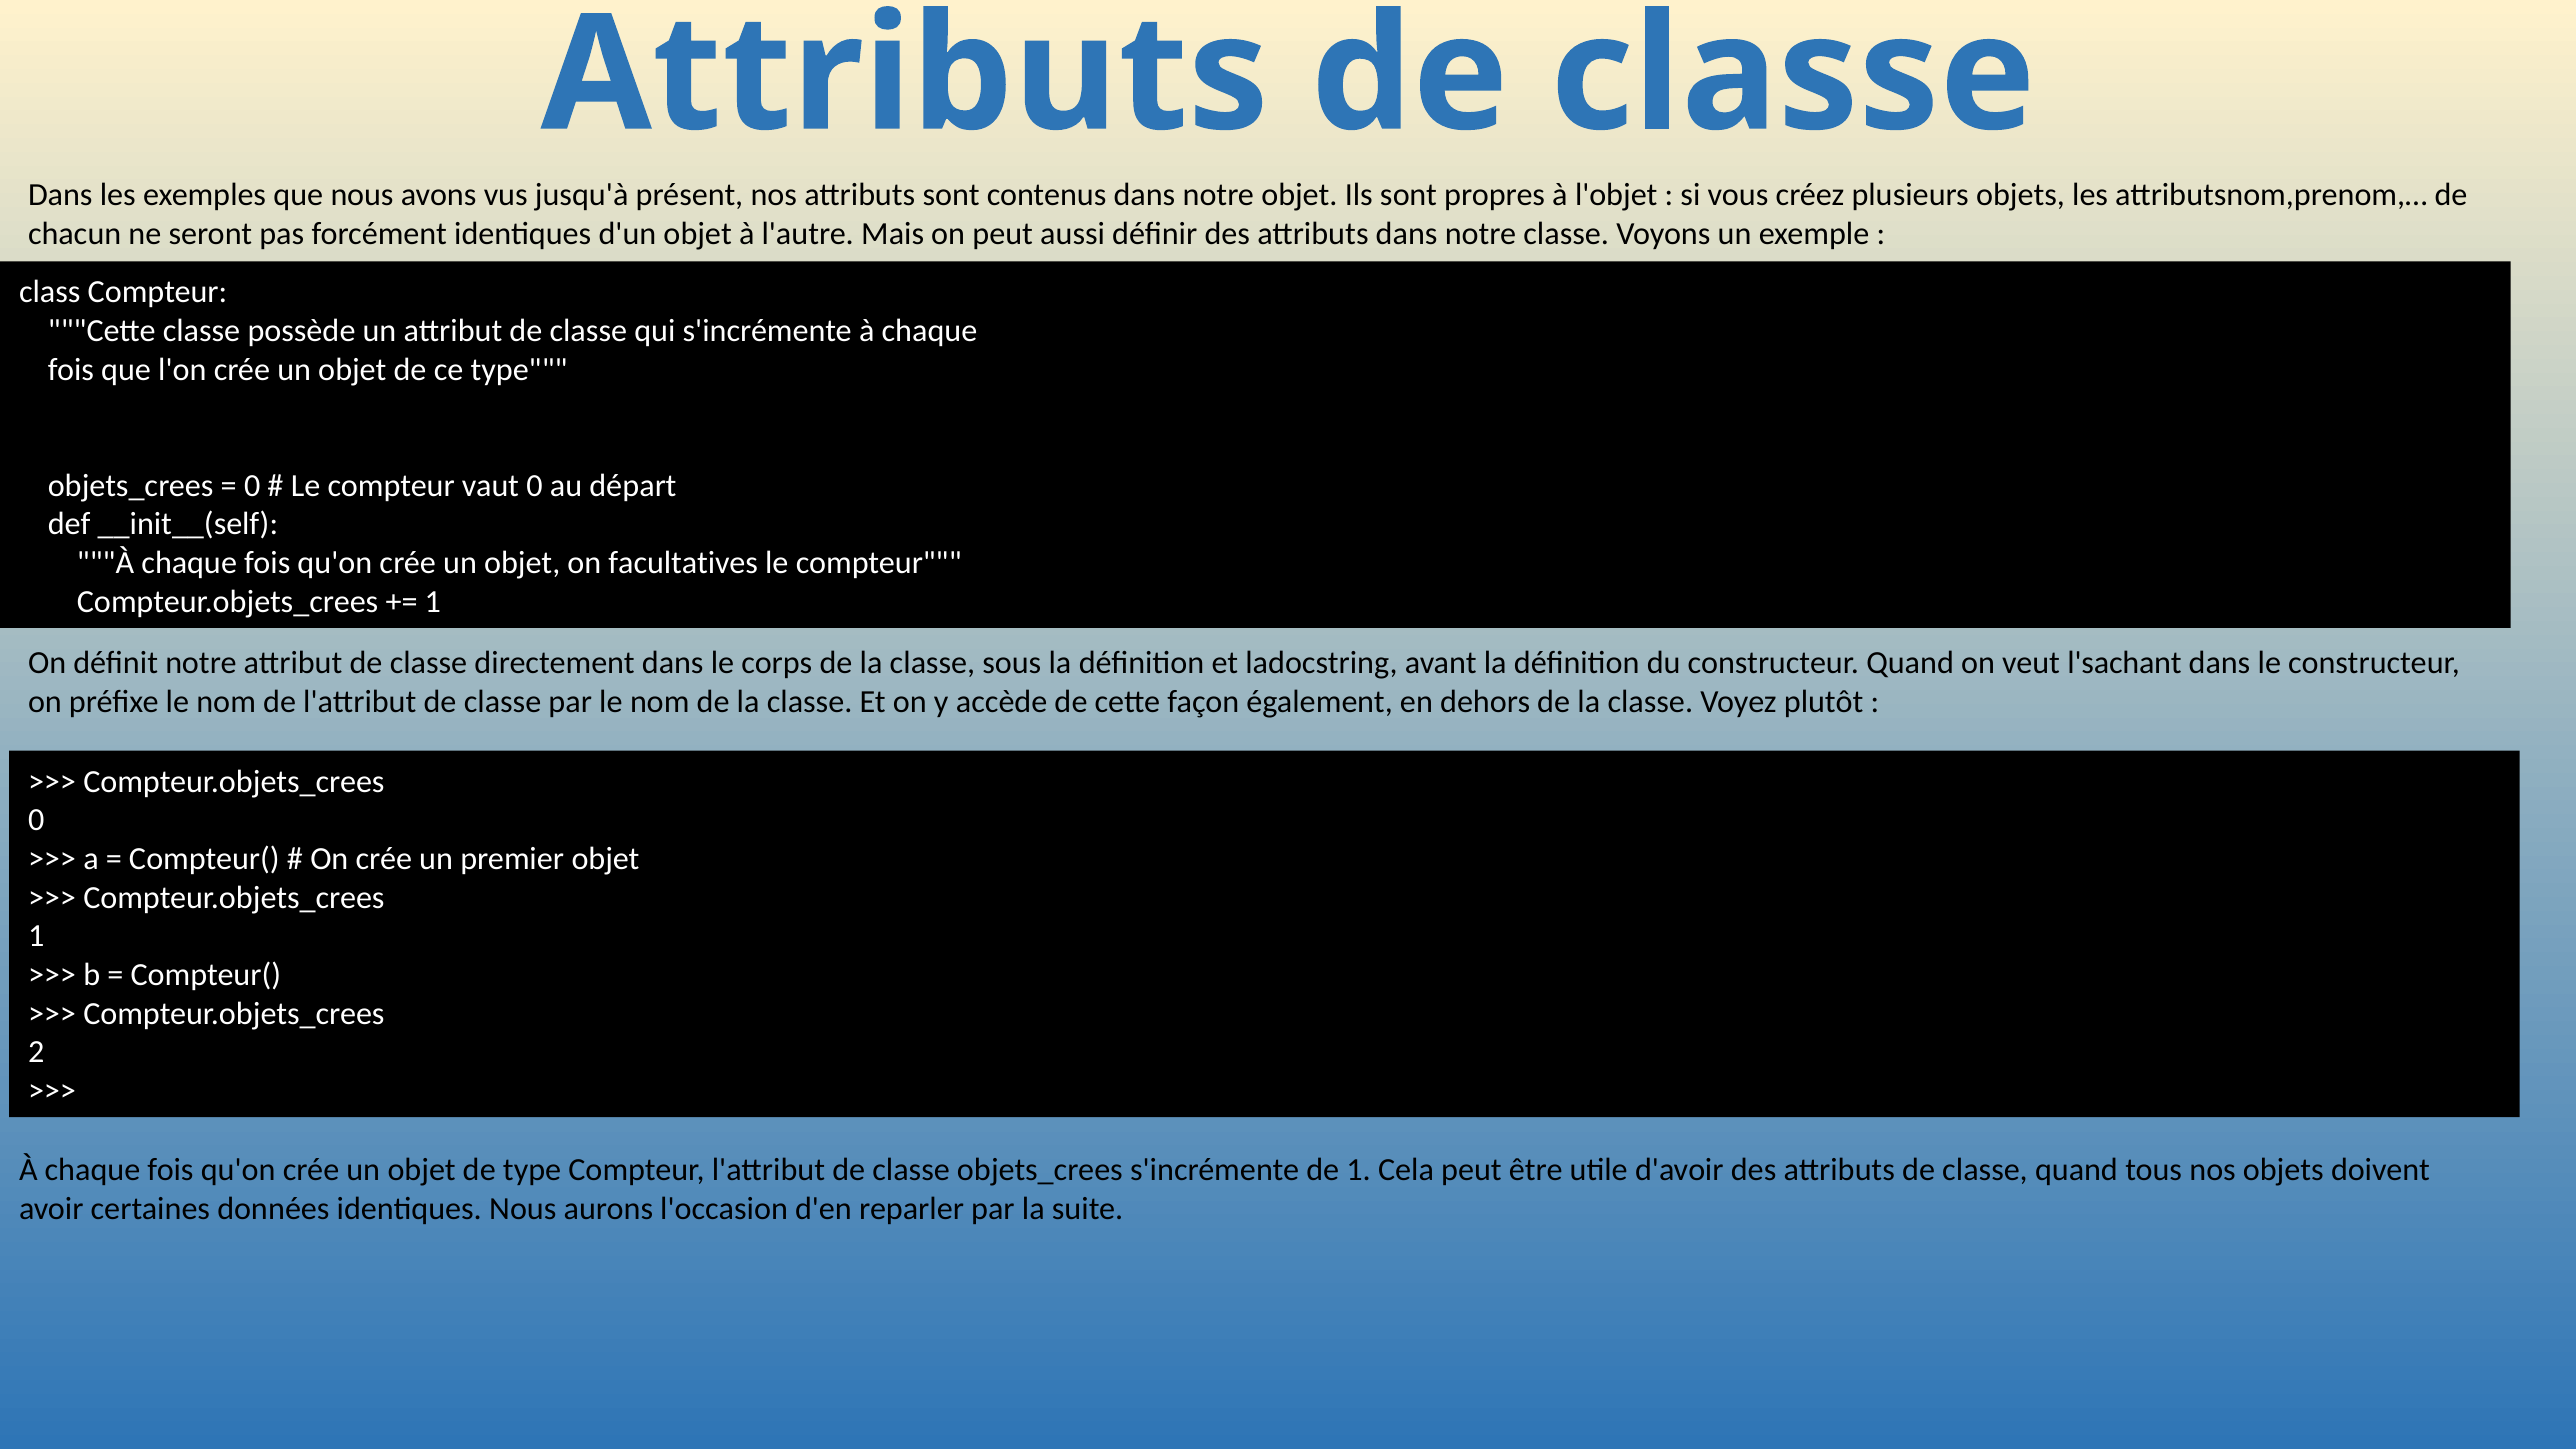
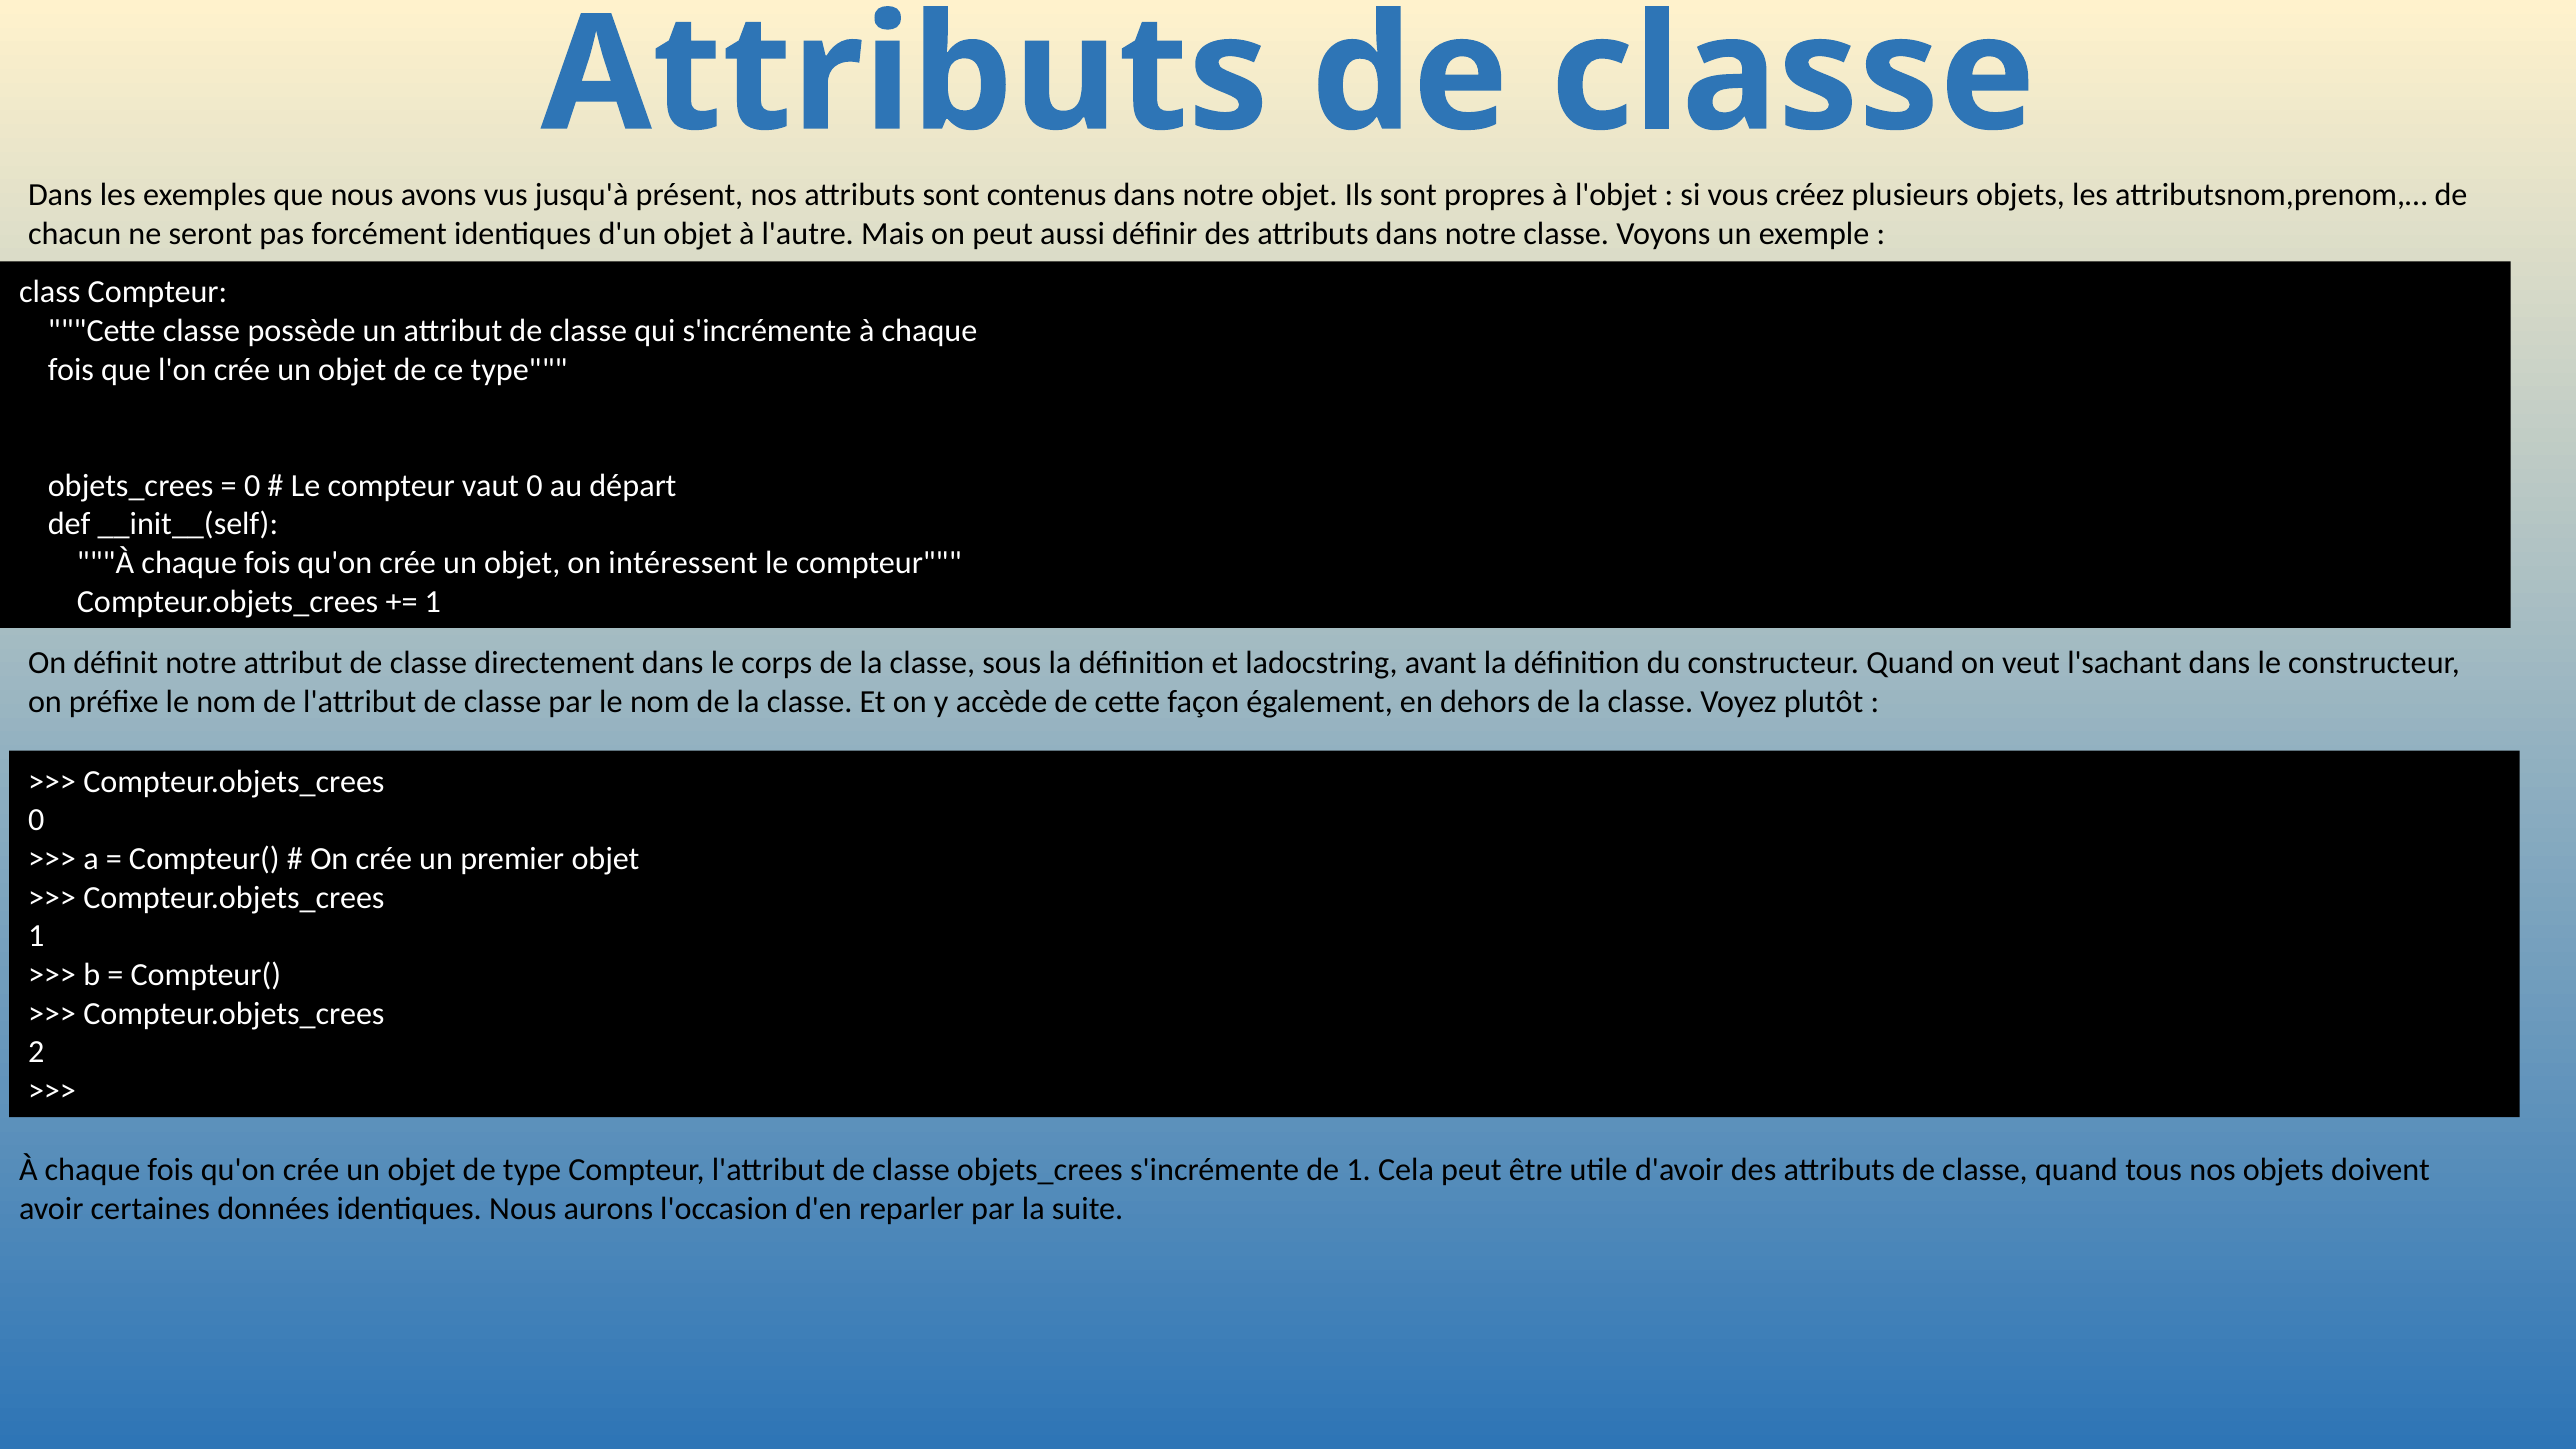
facultatives: facultatives -> intéressent
